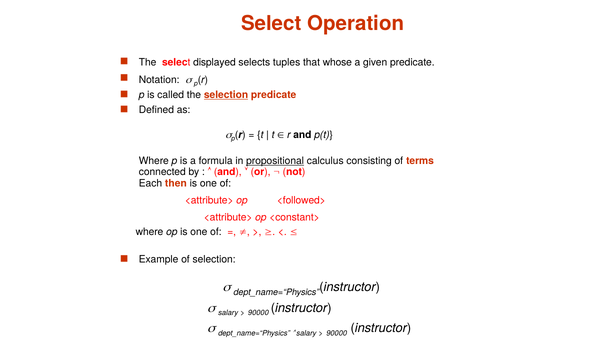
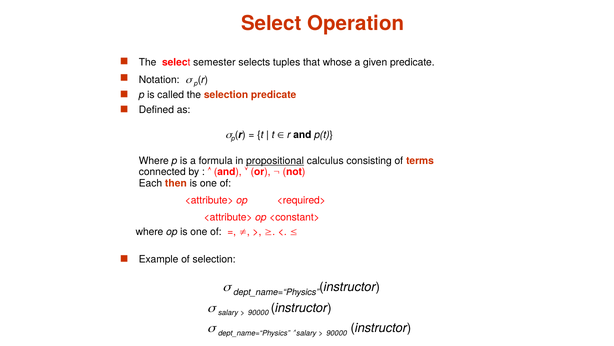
displayed: displayed -> semester
selection at (226, 95) underline: present -> none
<followed>: <followed> -> <required>
